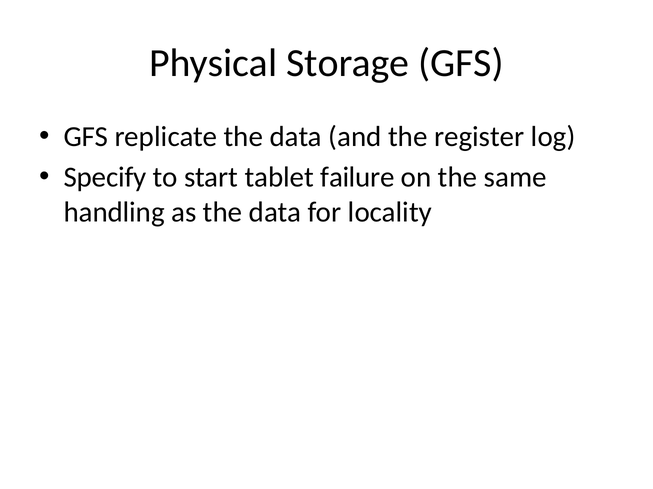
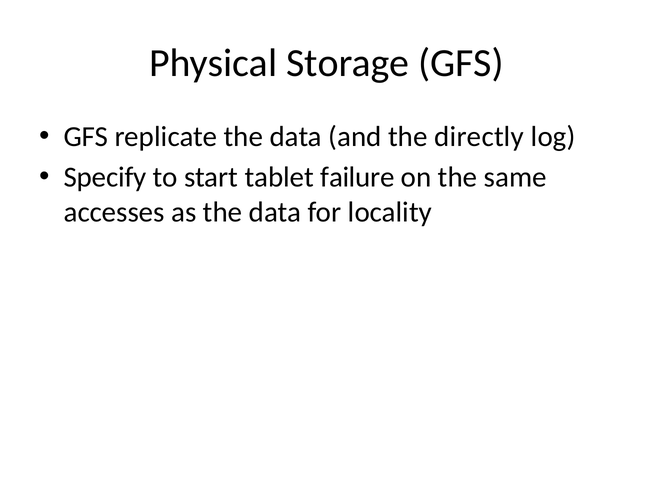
register: register -> directly
handling: handling -> accesses
